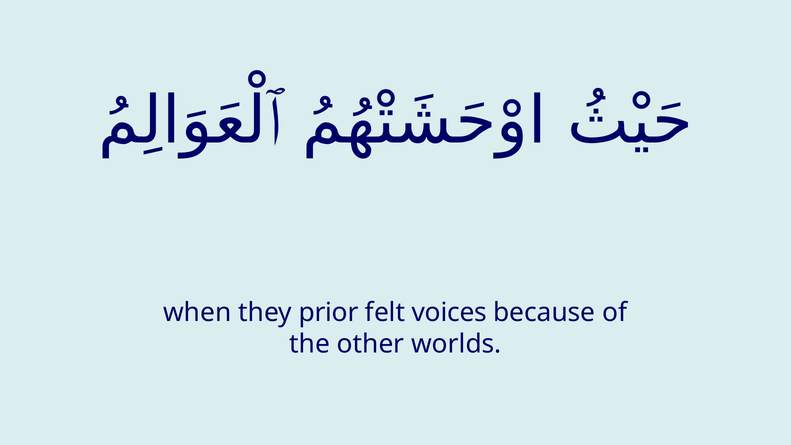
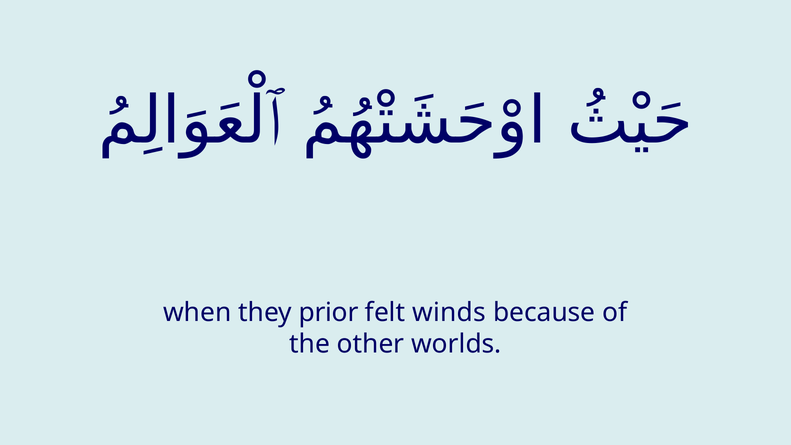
voices: voices -> winds
